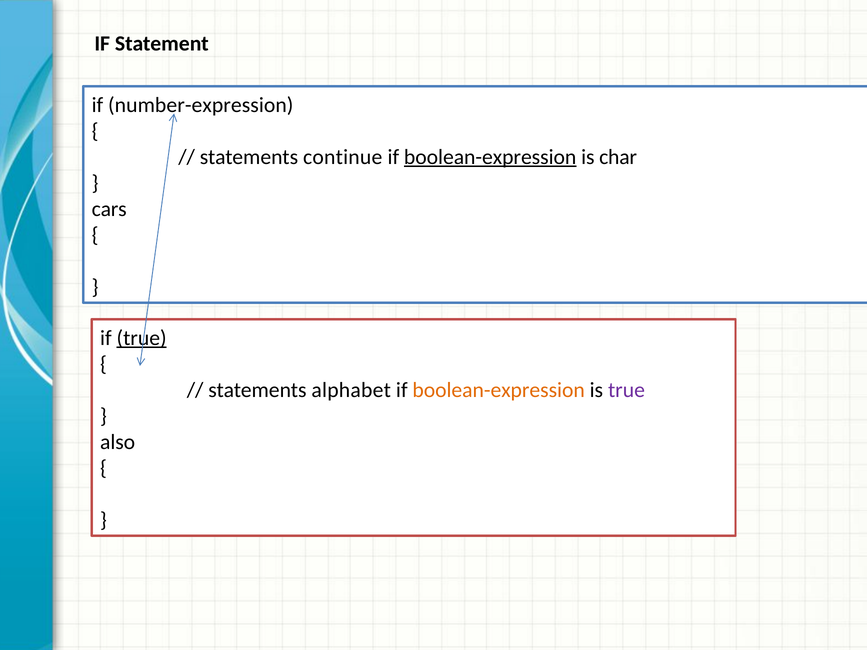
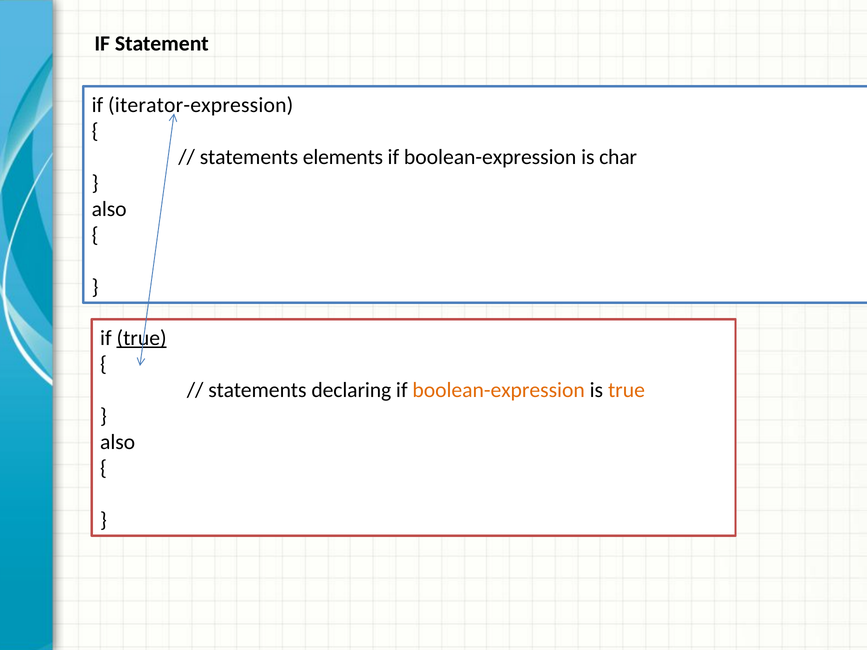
number-expression: number-expression -> iterator-expression
continue: continue -> elements
boolean-expression at (490, 157) underline: present -> none
cars at (109, 209): cars -> also
alphabet: alphabet -> declaring
true at (626, 390) colour: purple -> orange
